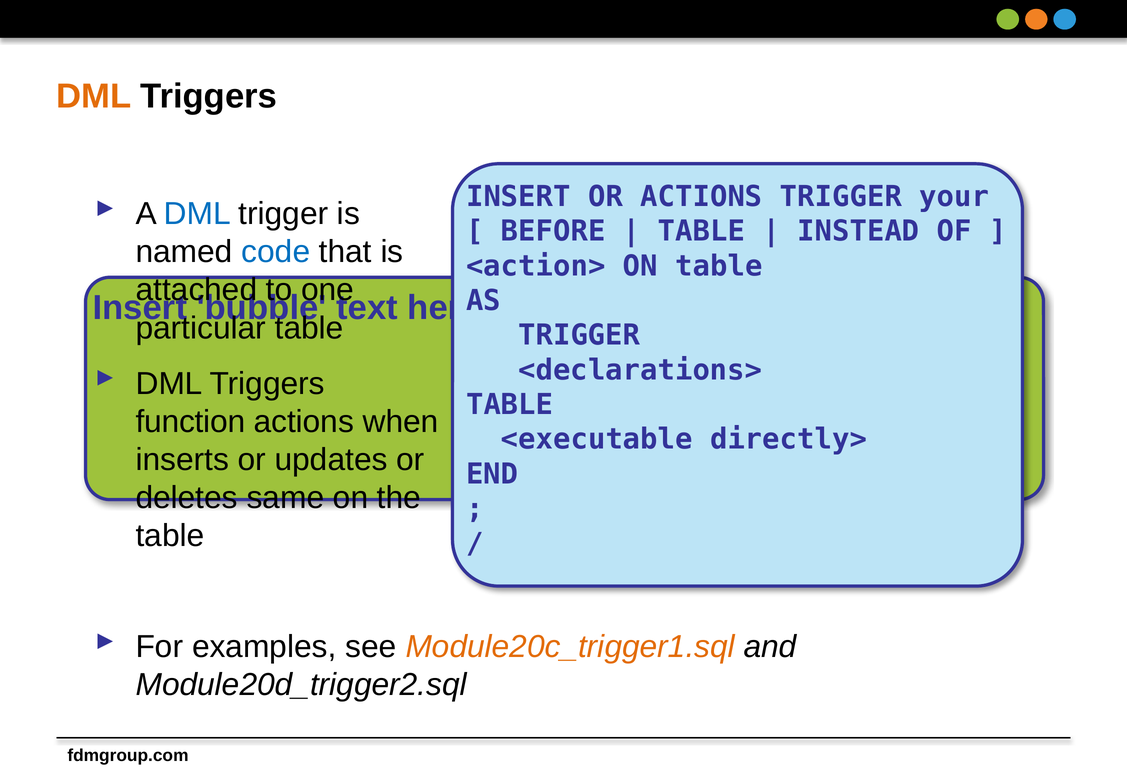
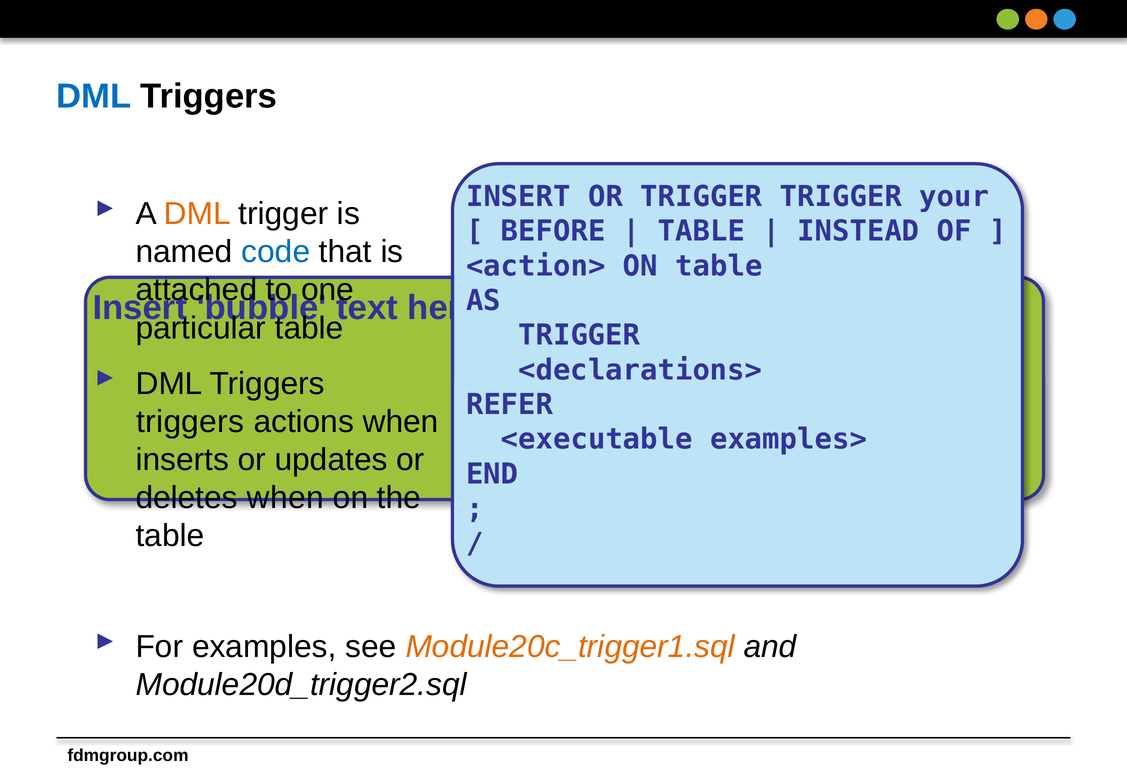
DML at (94, 96) colour: orange -> blue
OR ACTIONS: ACTIONS -> TRIGGER
DML at (197, 214) colour: blue -> orange
TABLE at (510, 405): TABLE -> REFER
function at (190, 422): function -> triggers
directly>: directly> -> examples>
deletes same: same -> when
